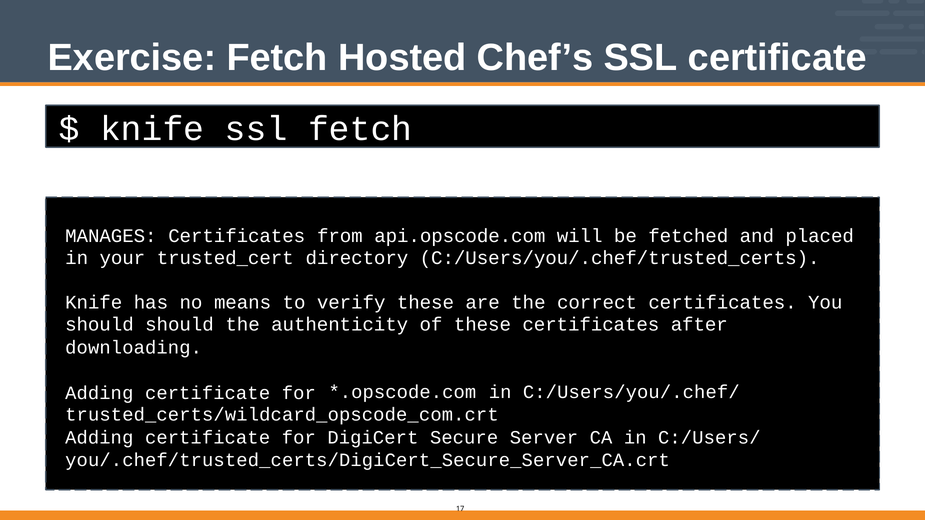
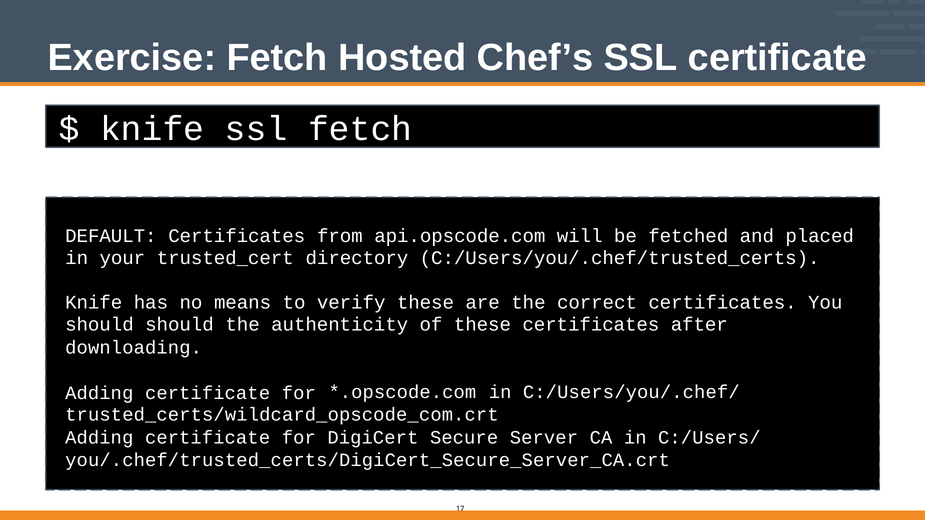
MANAGES: MANAGES -> DEFAULT
